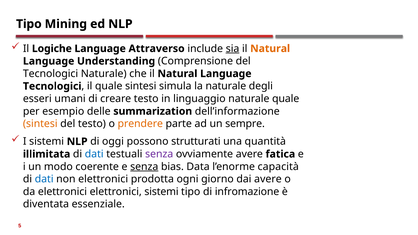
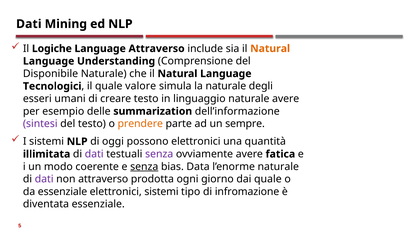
Tipo at (29, 24): Tipo -> Dati
sia underline: present -> none
Tecnologici at (51, 74): Tecnologici -> Disponibile
quale sintesi: sintesi -> valore
naturale quale: quale -> avere
sintesi at (40, 124) colour: orange -> purple
possono strutturati: strutturati -> elettronici
dati at (94, 154) colour: blue -> purple
l’enorme capacità: capacità -> naturale
dati at (44, 179) colour: blue -> purple
non elettronici: elettronici -> attraverso
dai avere: avere -> quale
da elettronici: elettronici -> essenziale
